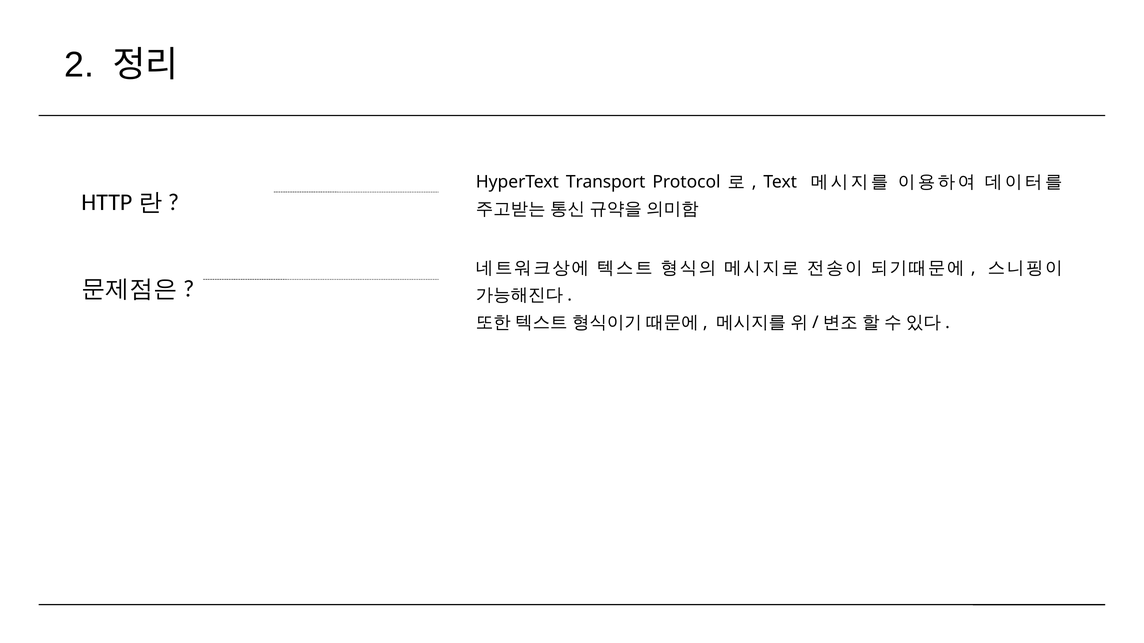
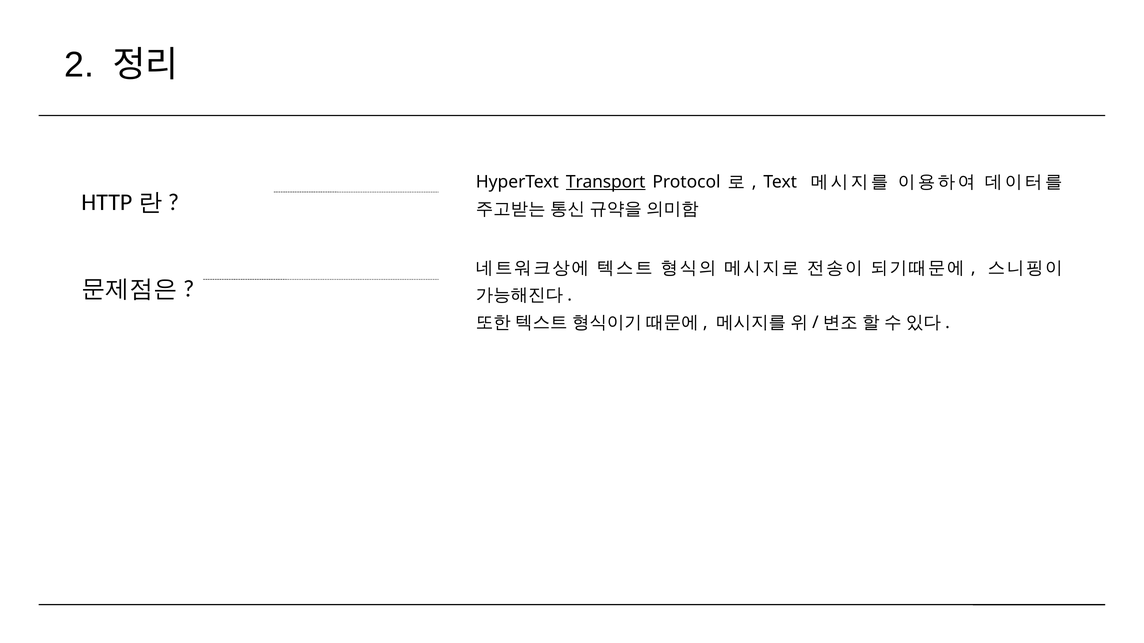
Transport underline: none -> present
